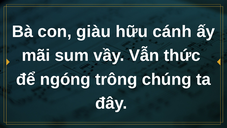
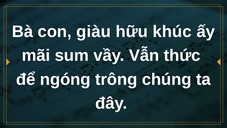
cánh: cánh -> khúc
